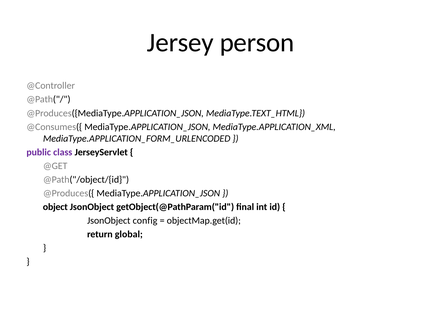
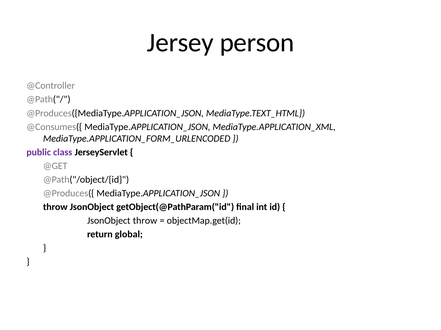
object at (55, 207): object -> throw
JsonObject config: config -> throw
